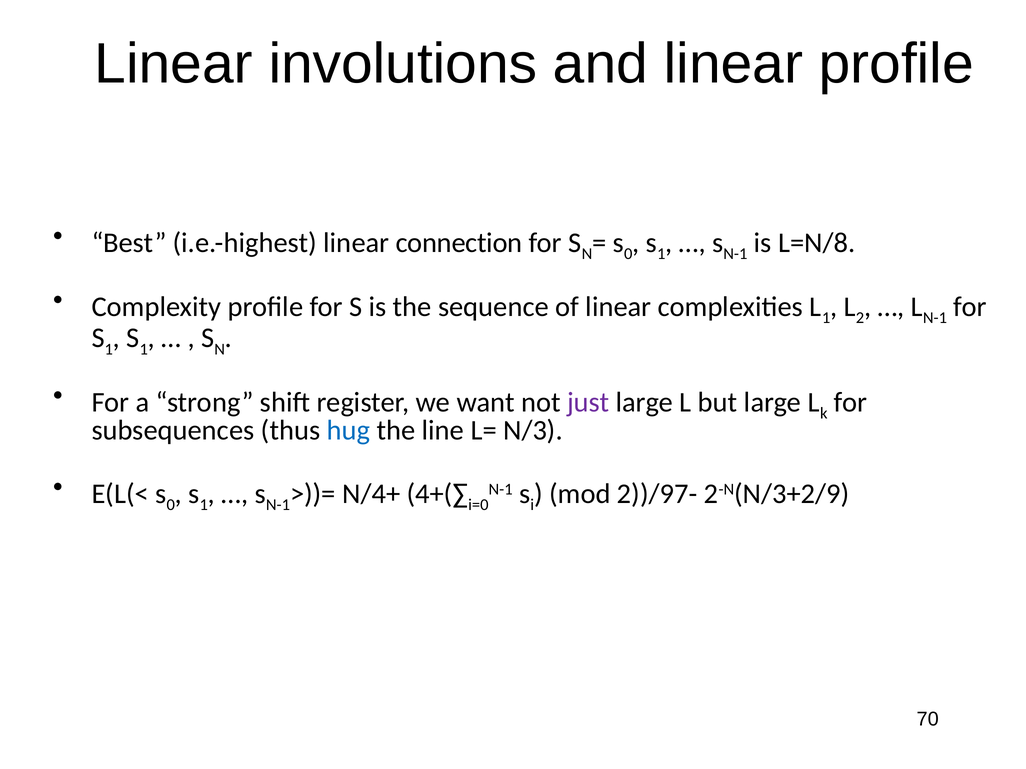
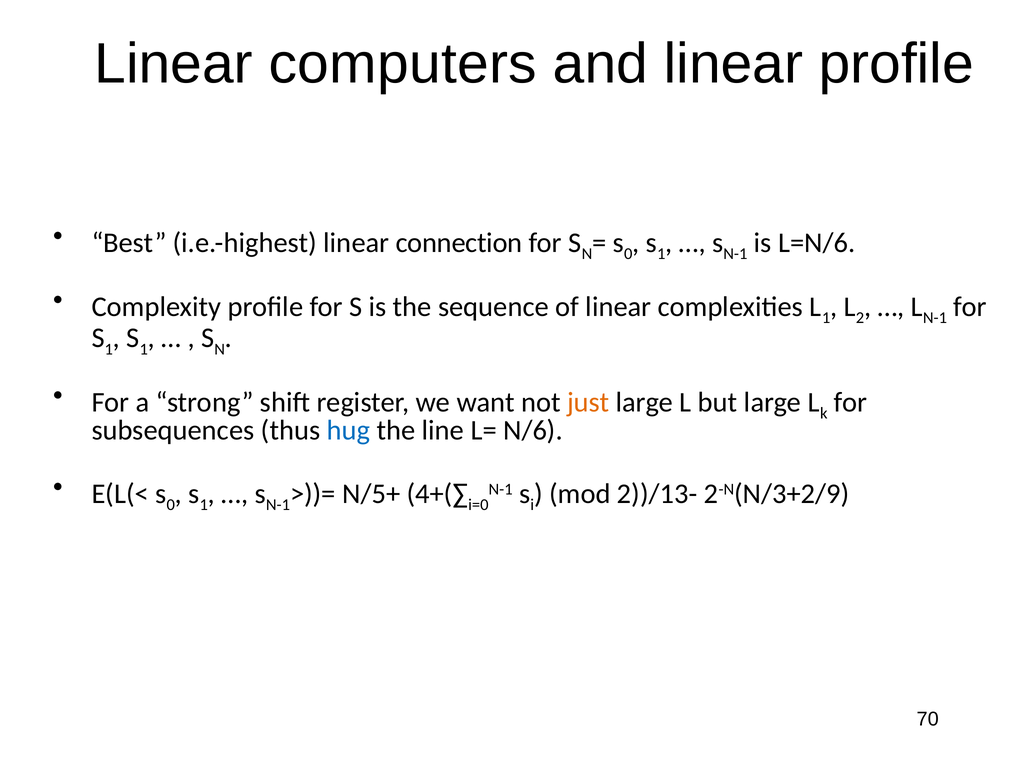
involutions: involutions -> computers
L=N/8: L=N/8 -> L=N/6
just colour: purple -> orange
N/3: N/3 -> N/6
N/4+: N/4+ -> N/5+
2))/97-: 2))/97- -> 2))/13-
